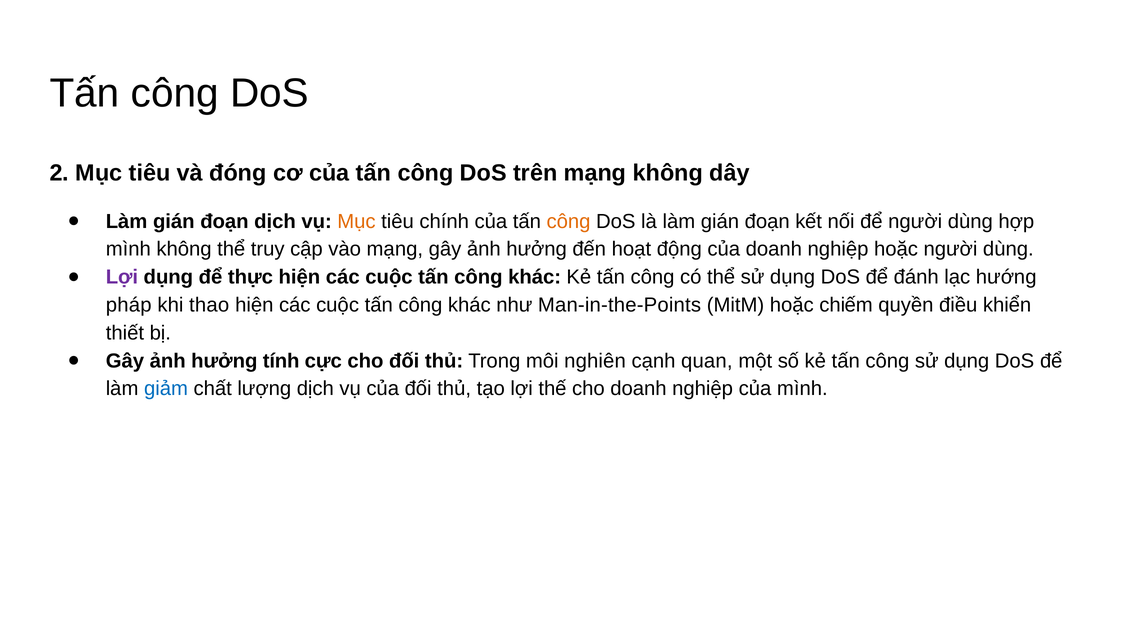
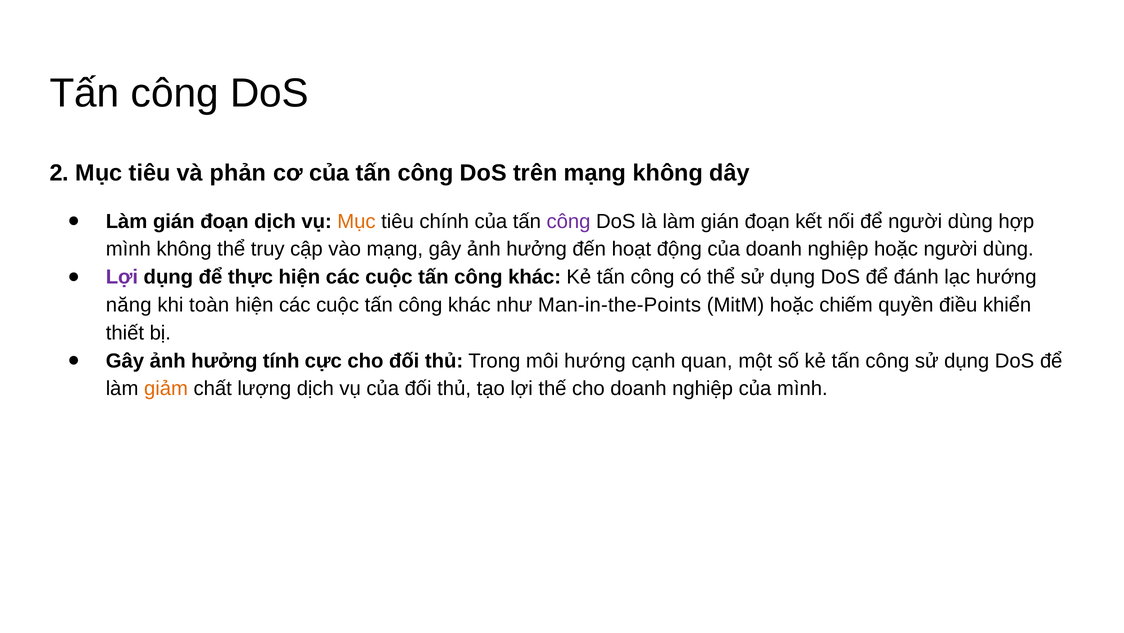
đóng: đóng -> phản
công at (569, 221) colour: orange -> purple
pháp: pháp -> năng
thao: thao -> toàn
môi nghiên: nghiên -> hướng
giảm colour: blue -> orange
